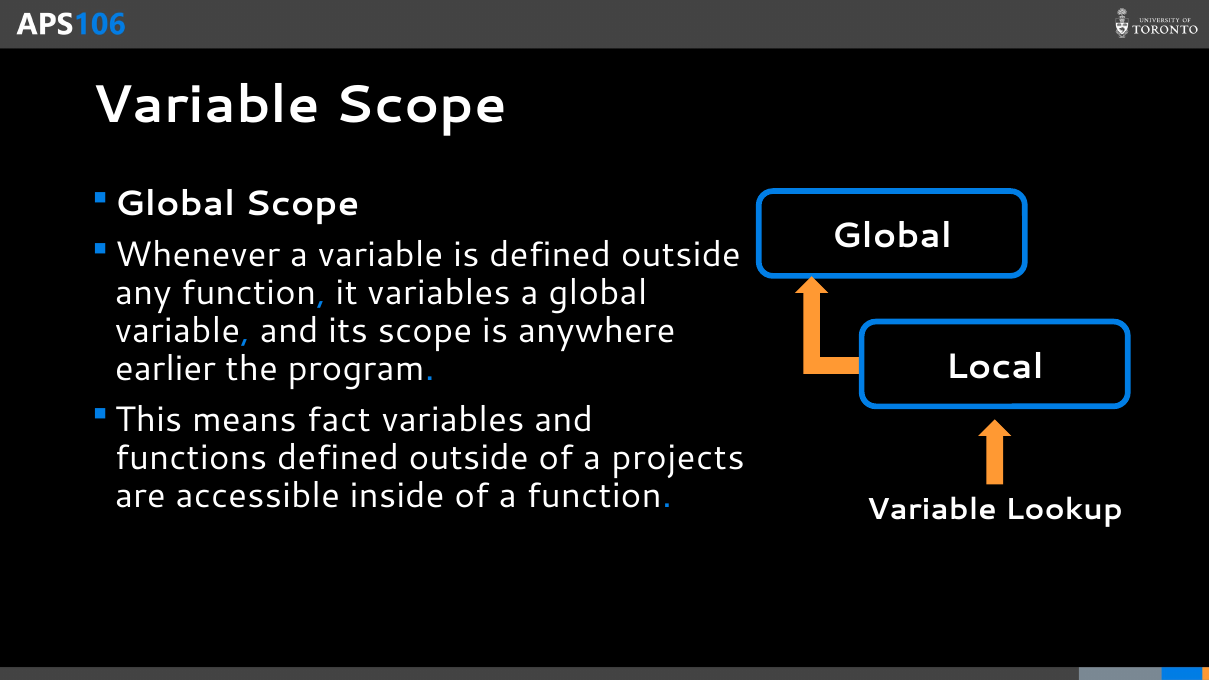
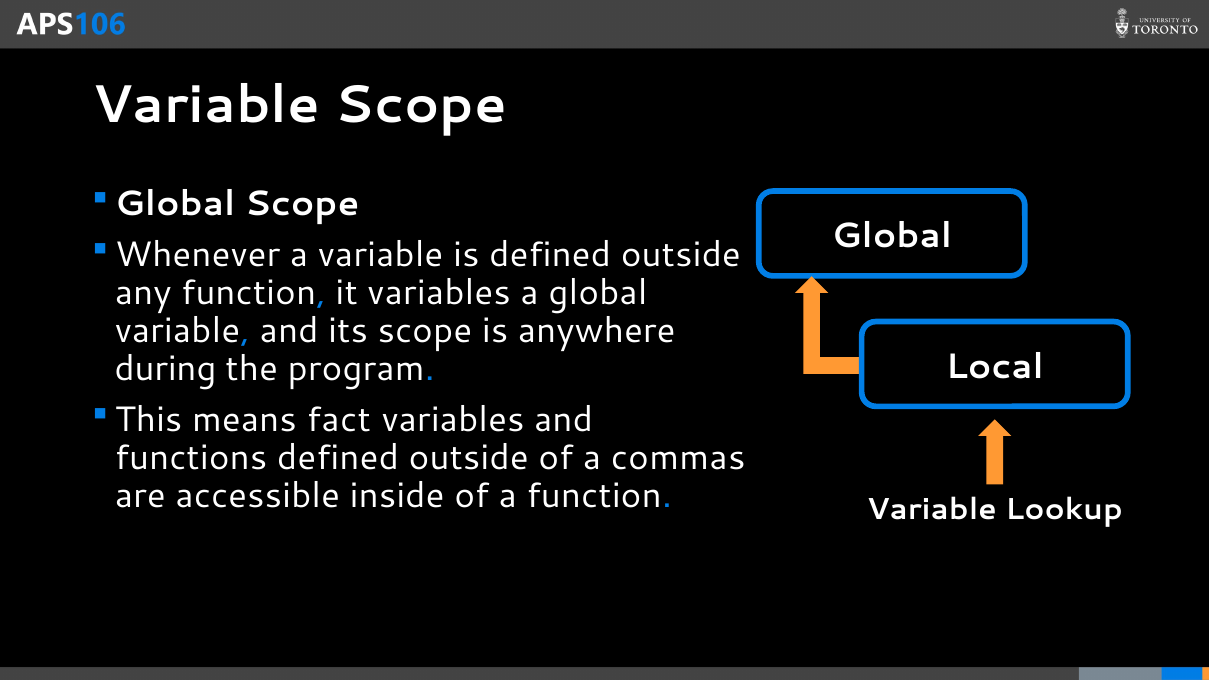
earlier: earlier -> during
projects: projects -> commas
